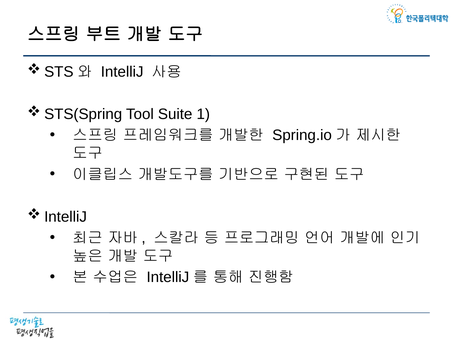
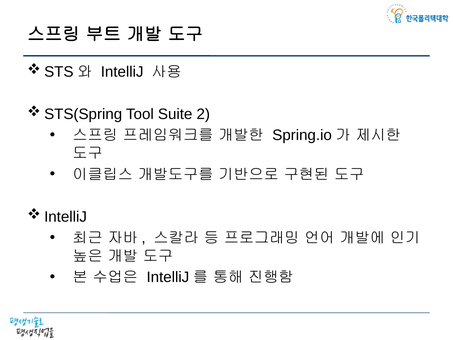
1: 1 -> 2
